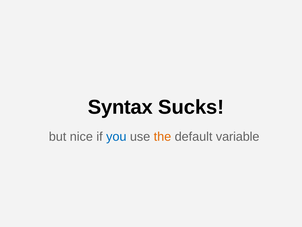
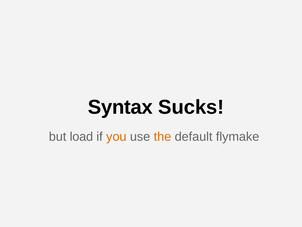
nice: nice -> load
you colour: blue -> orange
variable: variable -> flymake
